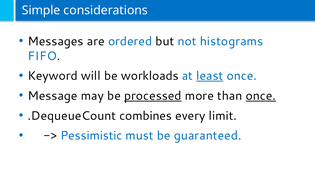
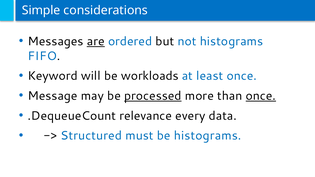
are underline: none -> present
least underline: present -> none
combines: combines -> relevance
limit: limit -> data
Pessimistic: Pessimistic -> Structured
be guaranteed: guaranteed -> histograms
